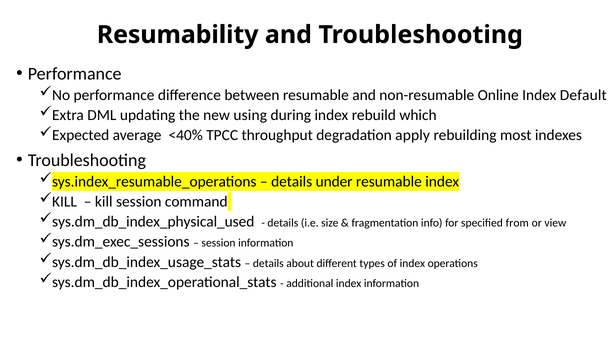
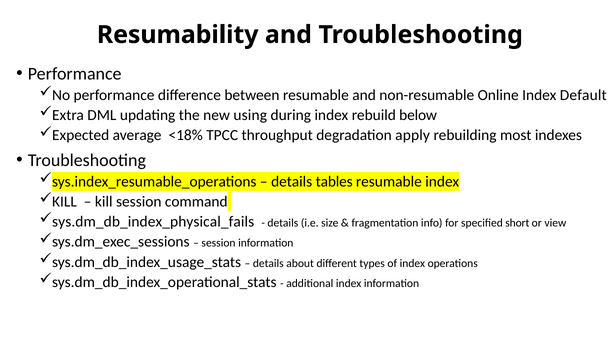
which: which -> below
<40%: <40% -> <18%
under: under -> tables
sys.dm_db_index_physical_used: sys.dm_db_index_physical_used -> sys.dm_db_index_physical_fails
from: from -> short
